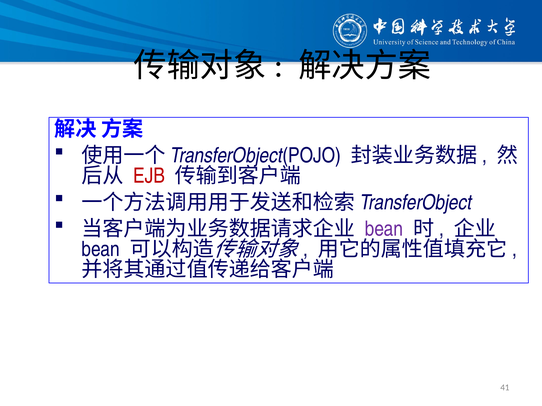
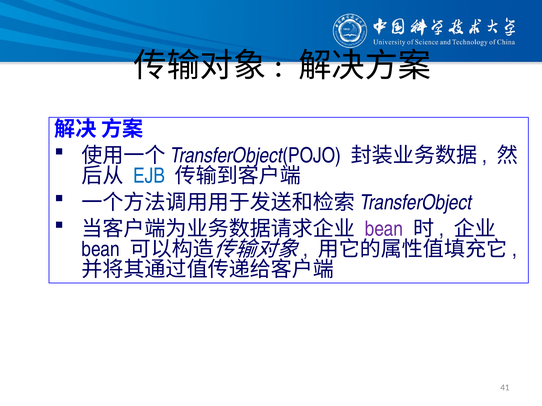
EJB colour: red -> blue
